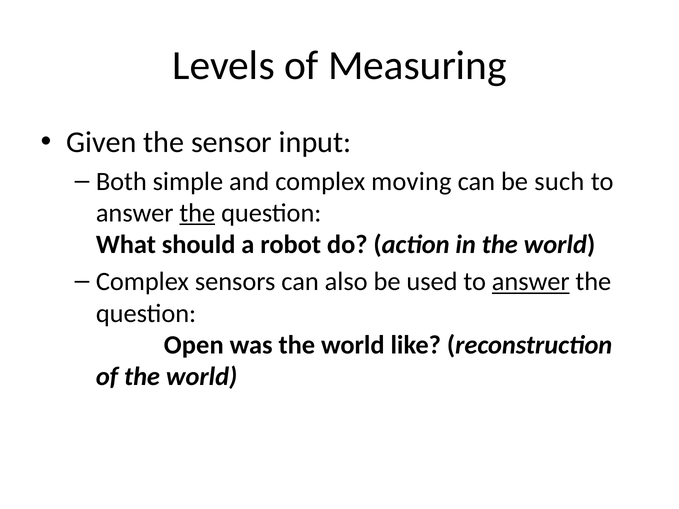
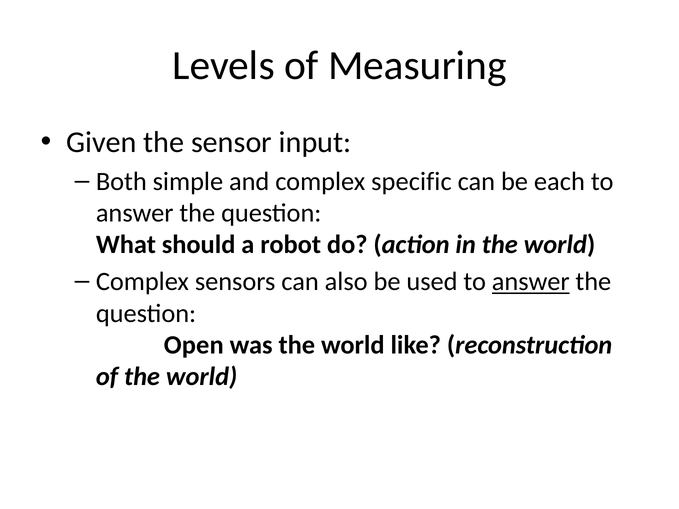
moving: moving -> specific
such: such -> each
the at (197, 213) underline: present -> none
